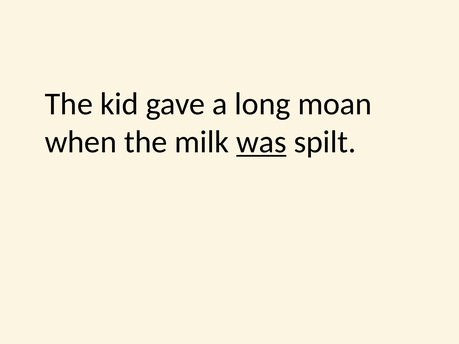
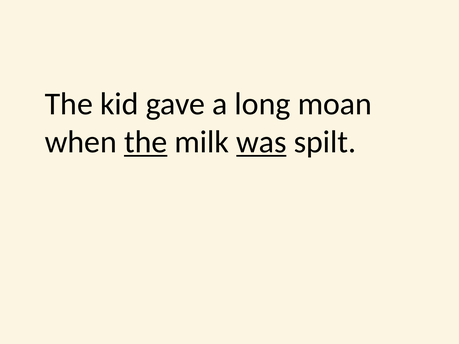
the at (146, 142) underline: none -> present
